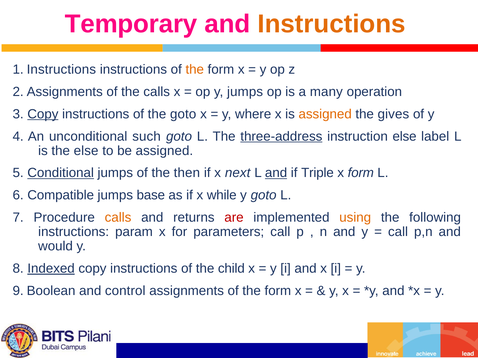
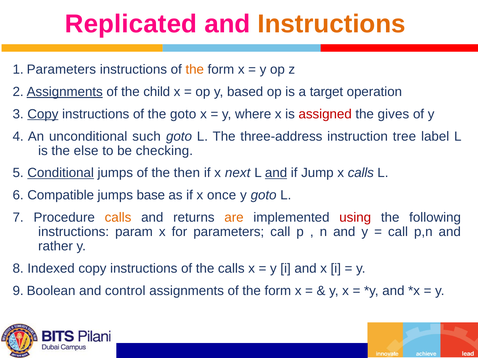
Temporary: Temporary -> Replicated
1 Instructions: Instructions -> Parameters
Assignments at (65, 92) underline: none -> present
the calls: calls -> child
y jumps: jumps -> based
many: many -> target
assigned at (325, 114) colour: orange -> red
three-address underline: present -> none
instruction else: else -> tree
be assigned: assigned -> checking
Triple: Triple -> Jump
x form: form -> calls
while: while -> once
are colour: red -> orange
using colour: orange -> red
would: would -> rather
Indexed underline: present -> none
the child: child -> calls
